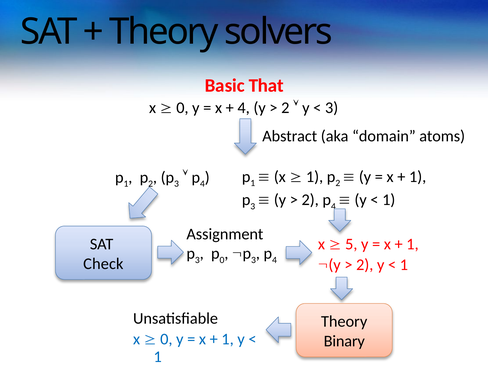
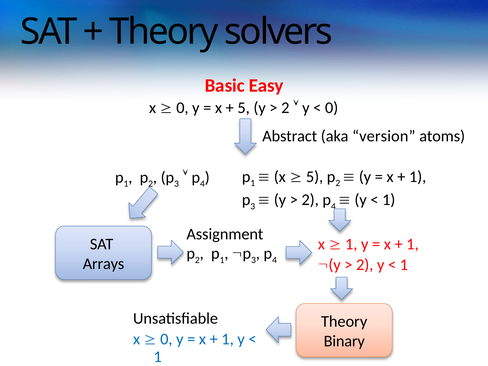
That: That -> Easy
4 at (244, 108): 4 -> 5
3 at (332, 108): 3 -> 0
domain: domain -> version
1 at (315, 177): 1 -> 5
5 at (351, 244): 5 -> 1
3 at (197, 260): 3 -> 2
0 at (222, 260): 0 -> 1
Check: Check -> Arrays
